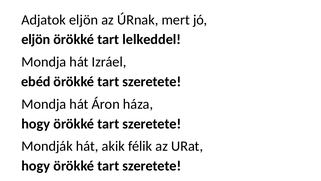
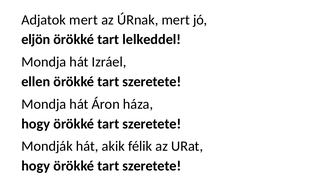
Adjatok eljön: eljön -> mert
ebéd: ebéd -> ellen
